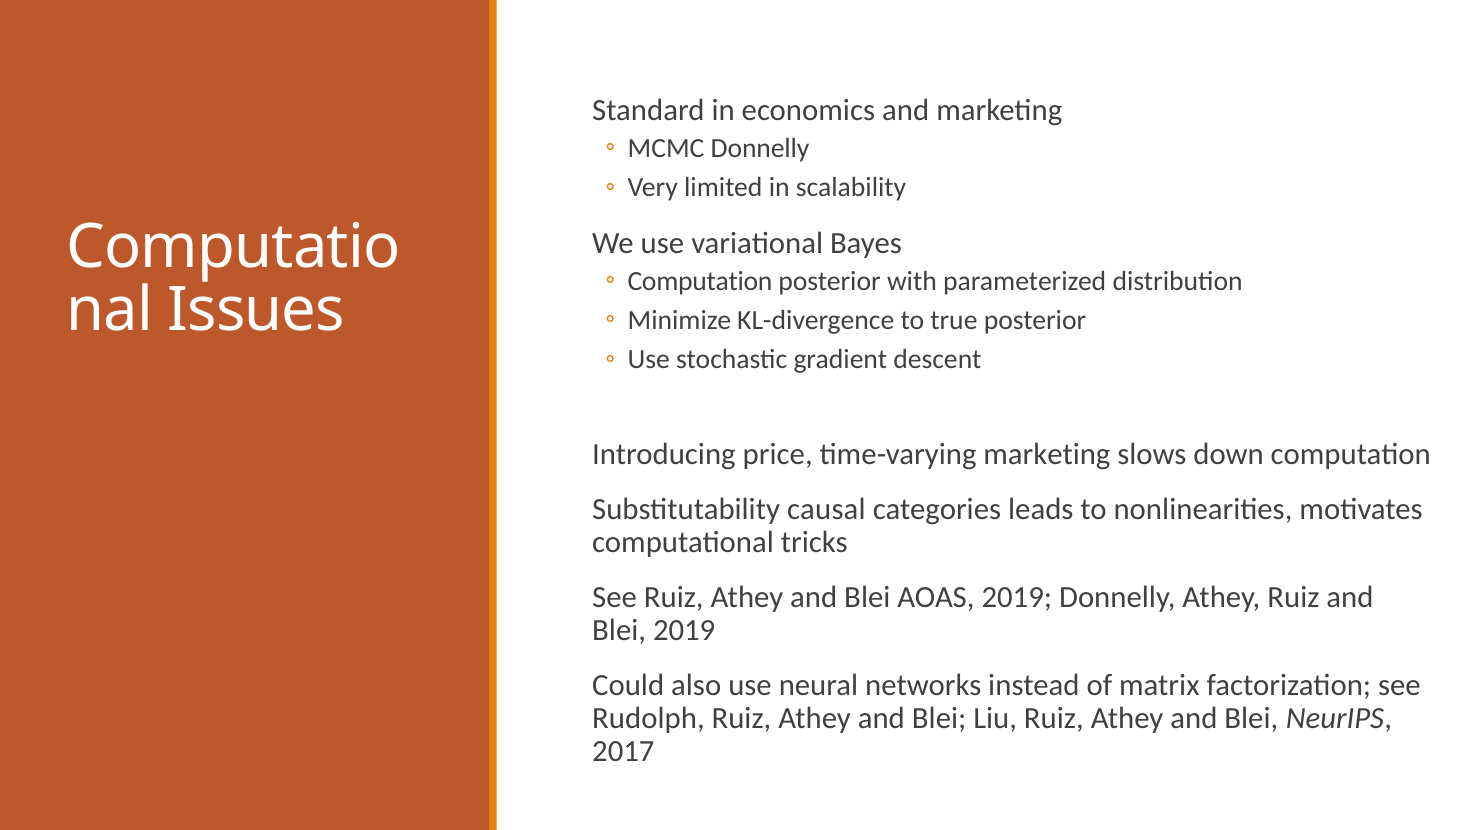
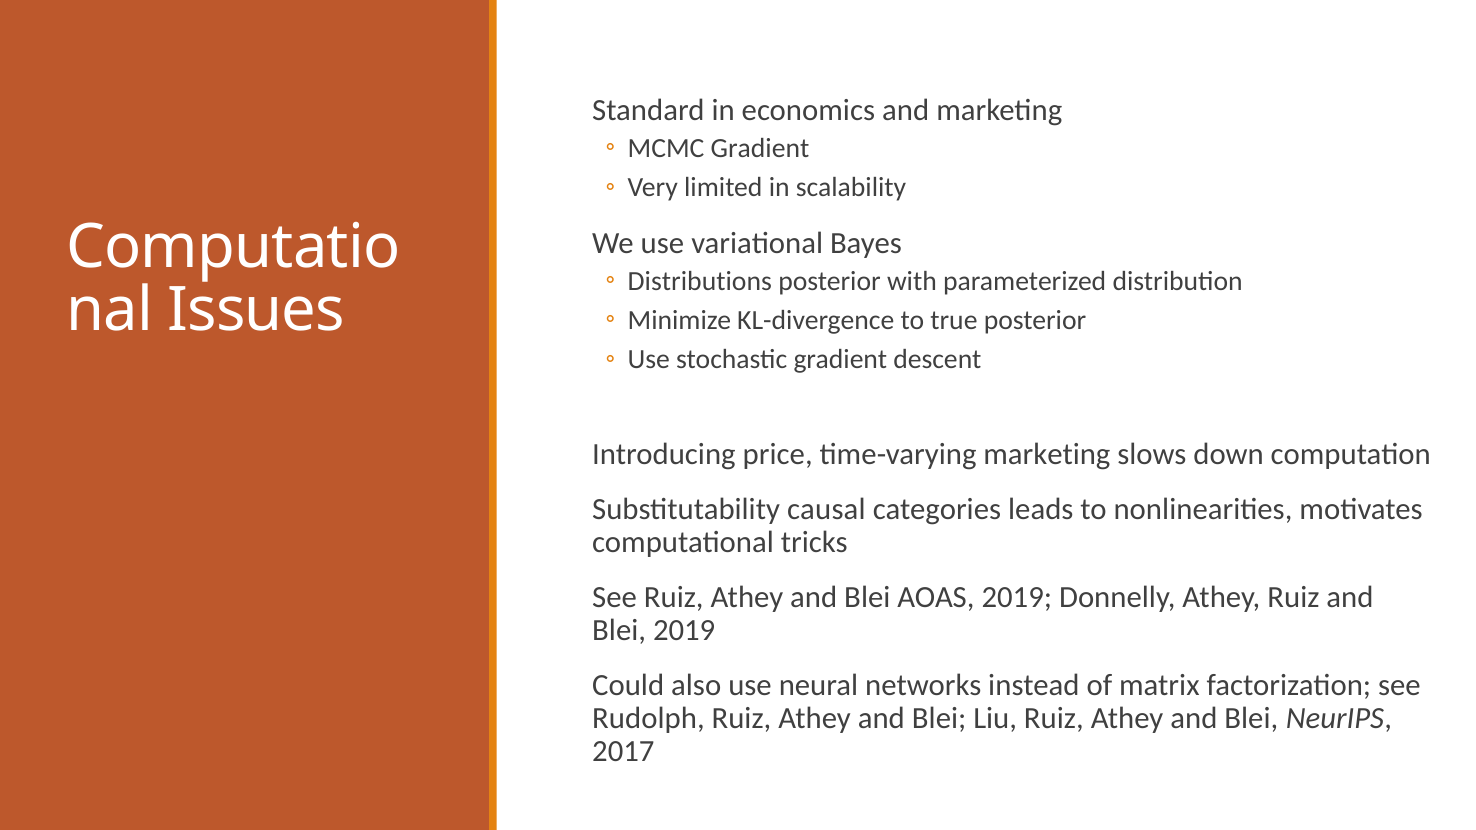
MCMC Donnelly: Donnelly -> Gradient
Computation at (700, 281): Computation -> Distributions
